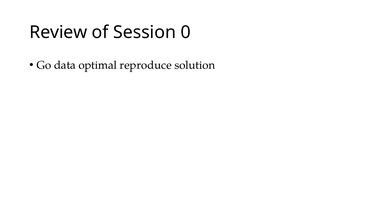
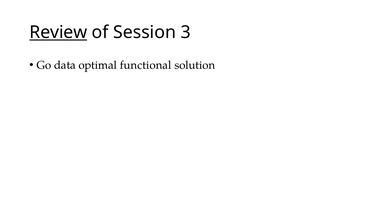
Review underline: none -> present
0: 0 -> 3
reproduce: reproduce -> functional
